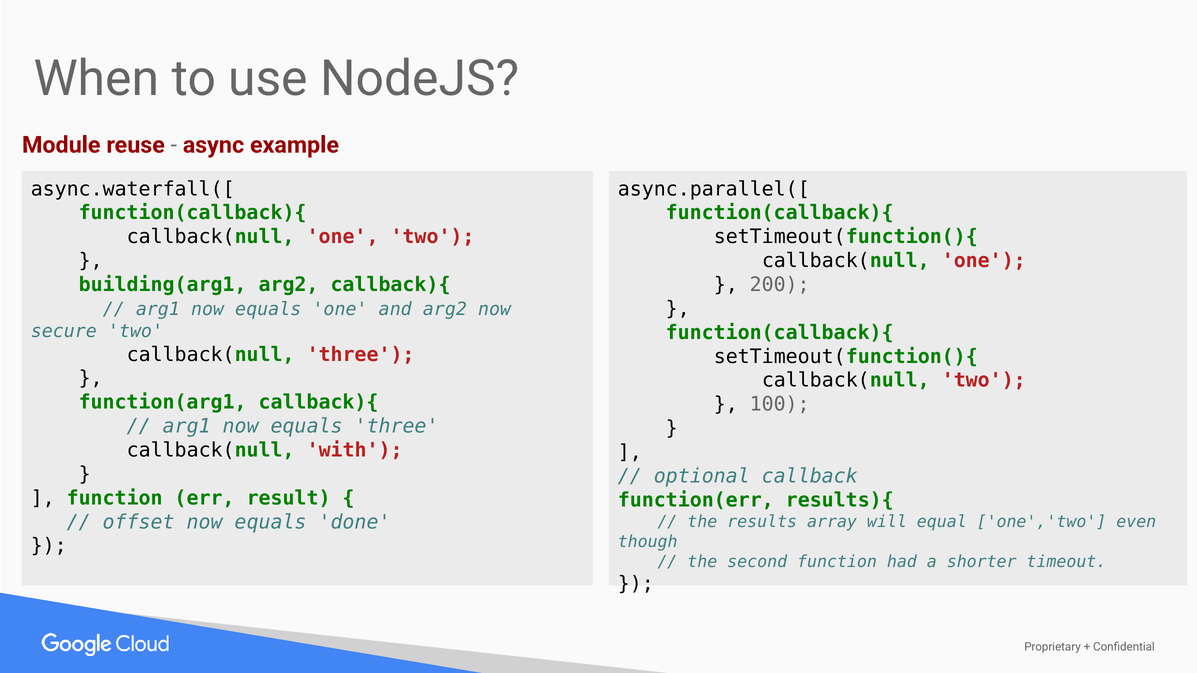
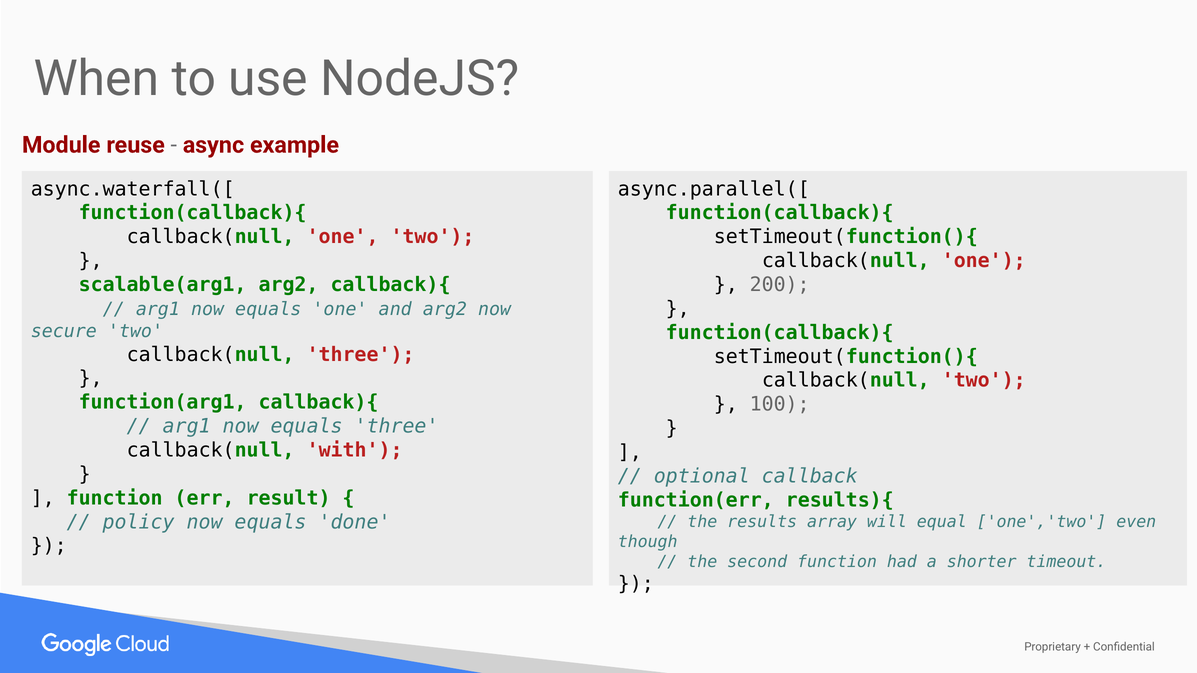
building(arg1: building(arg1 -> scalable(arg1
offset: offset -> policy
